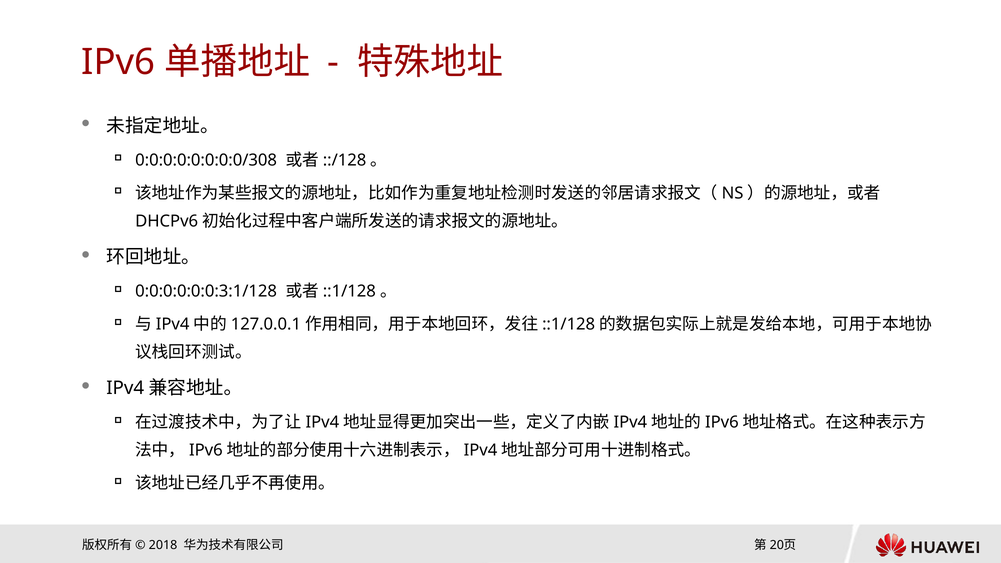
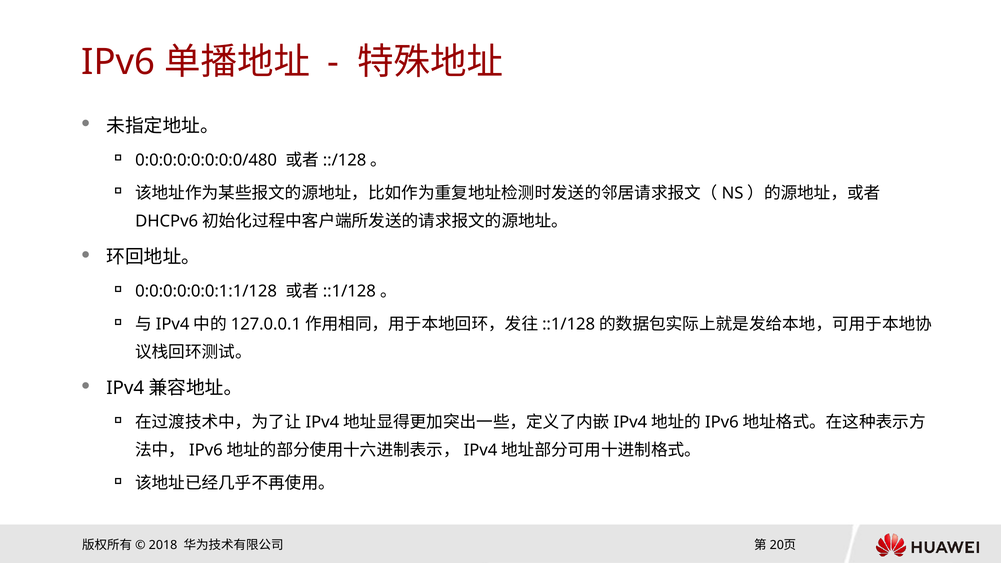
0:0:0:0:0:0:0:0/308: 0:0:0:0:0:0:0:0/308 -> 0:0:0:0:0:0:0:0/480
0:0:0:0:0:0:3:1/128: 0:0:0:0:0:0:3:1/128 -> 0:0:0:0:0:0:1:1/128
